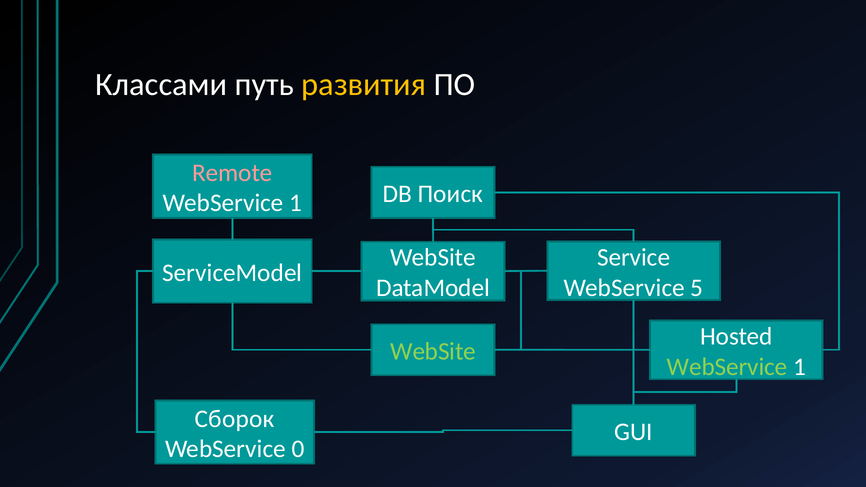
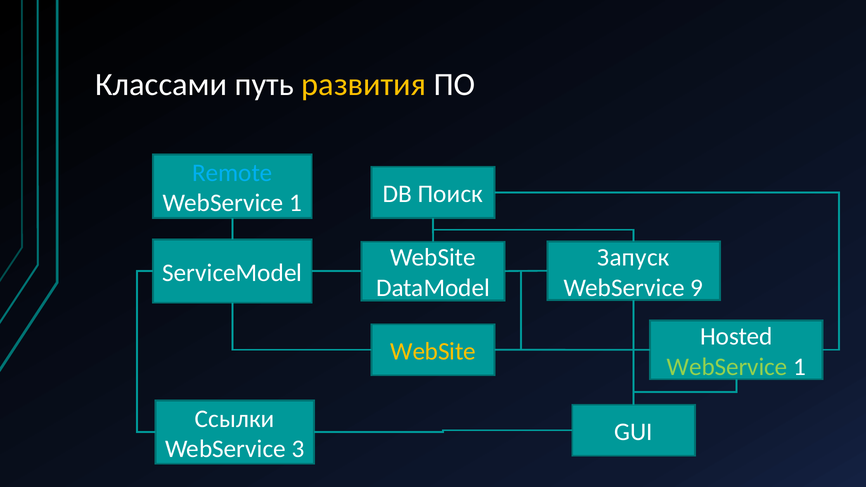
Remote colour: pink -> light blue
Service: Service -> Запуск
5: 5 -> 9
WebSite at (433, 352) colour: light green -> yellow
Сборок: Сборок -> Ссылки
0: 0 -> 3
